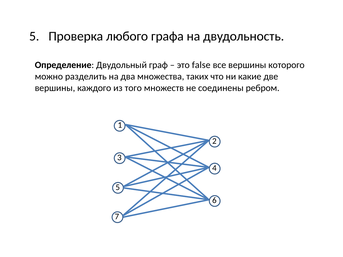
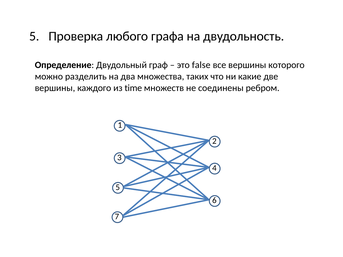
того: того -> time
